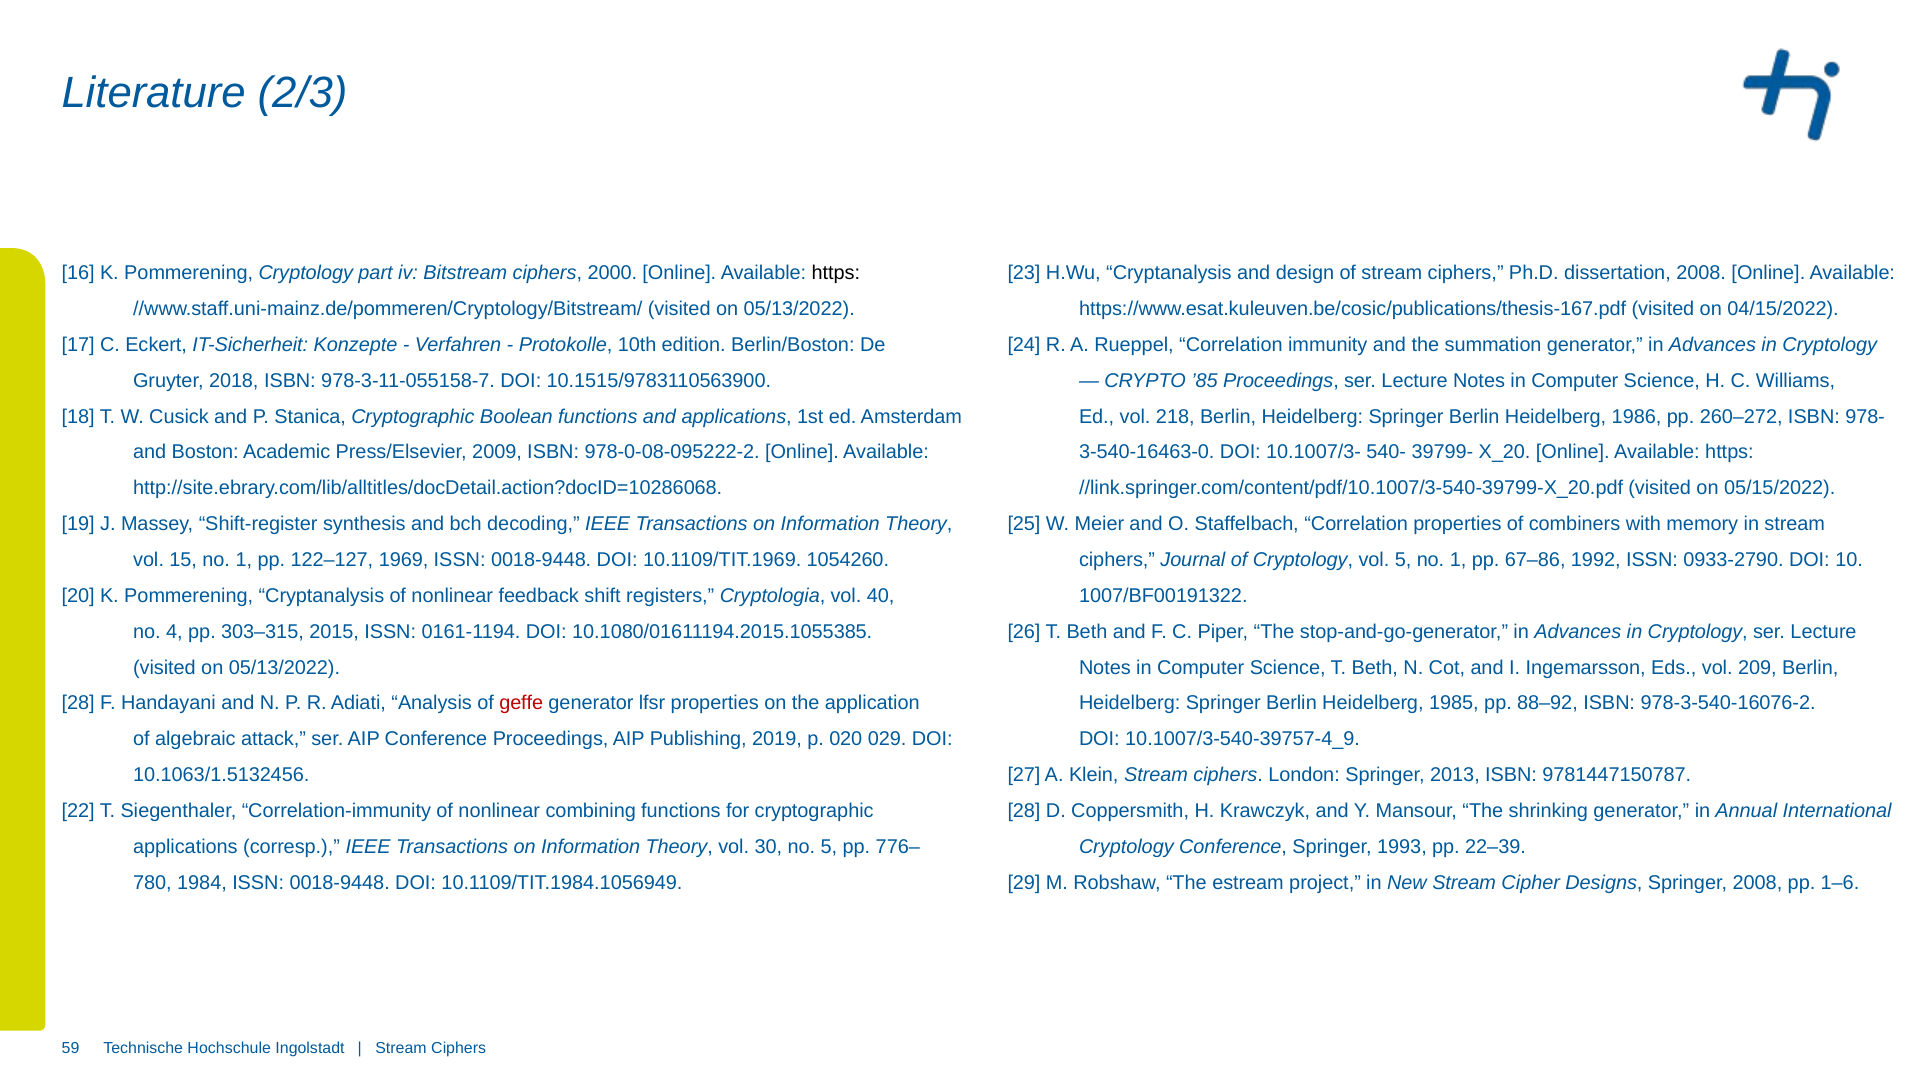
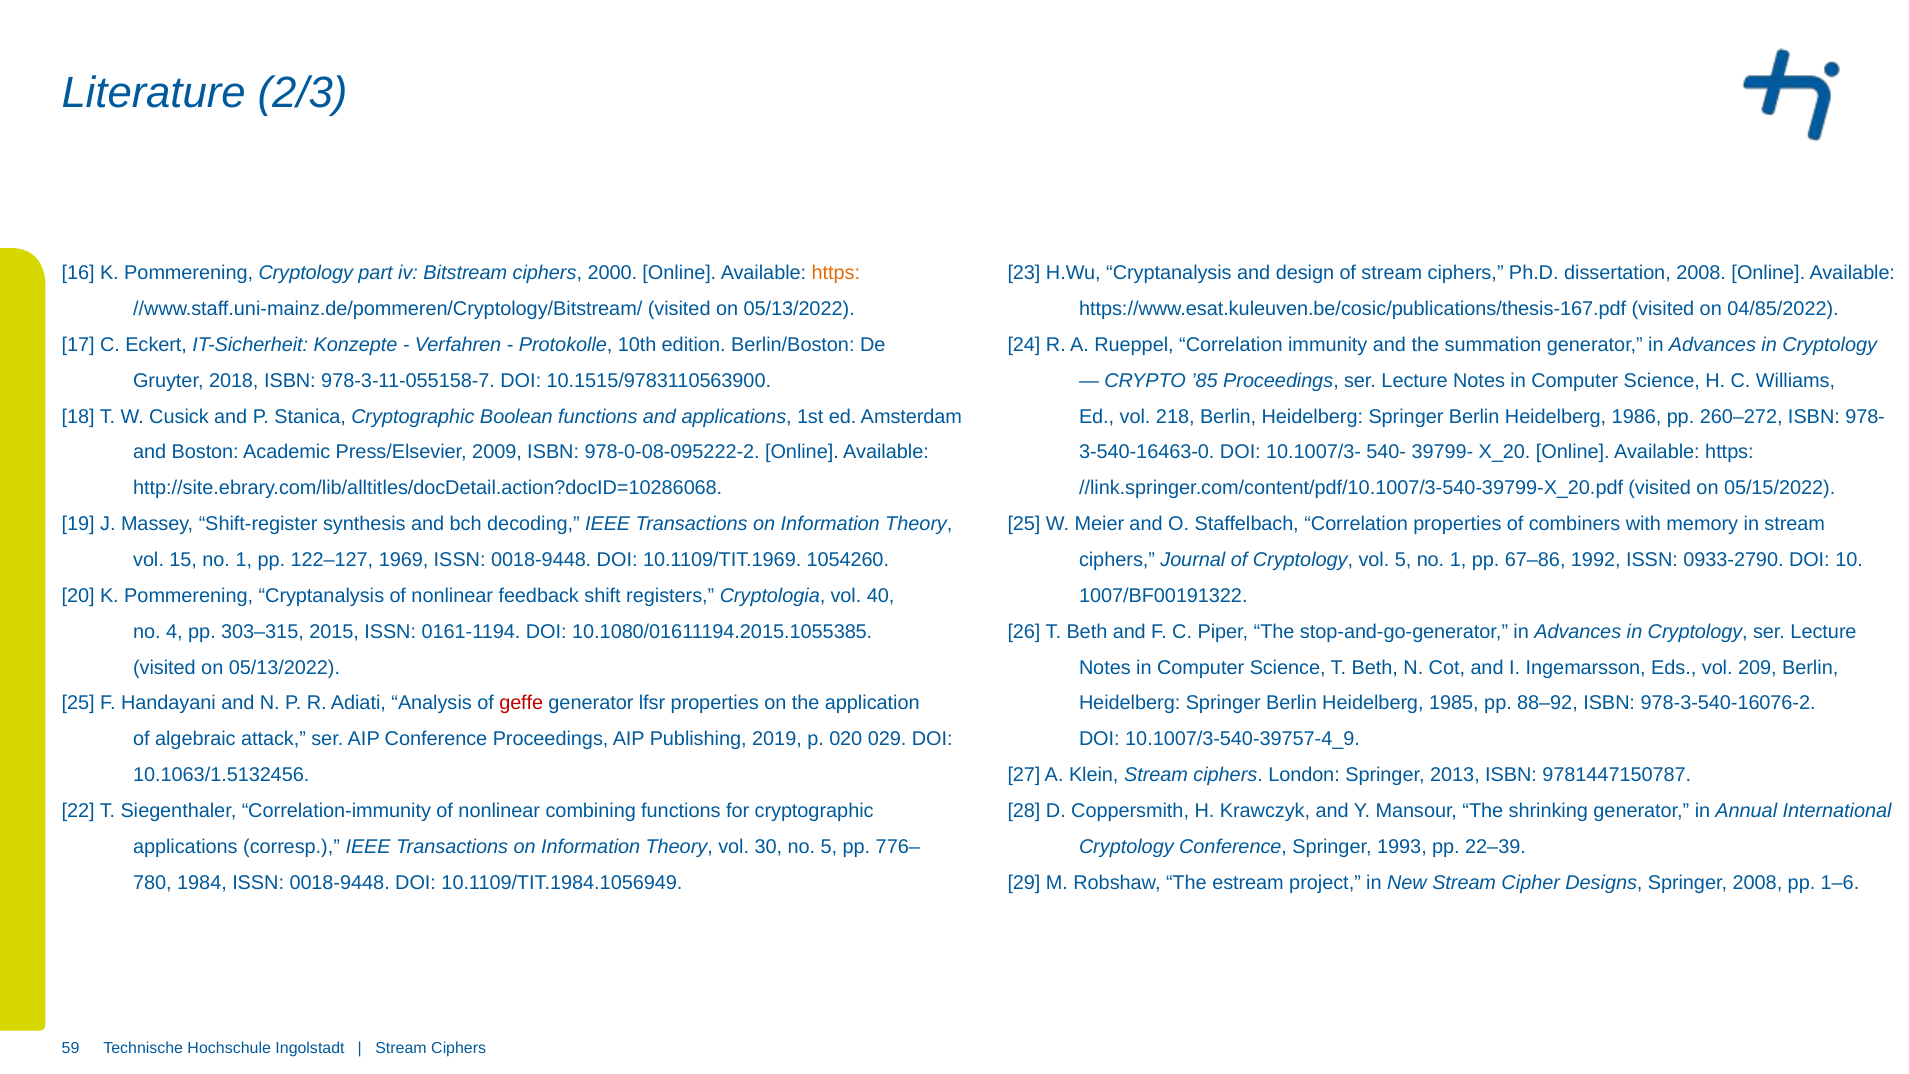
https at (836, 273) colour: black -> orange
04/15/2022: 04/15/2022 -> 04/85/2022
28 at (78, 703): 28 -> 25
